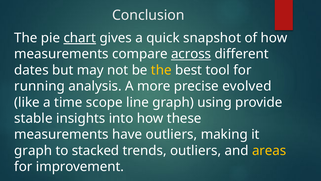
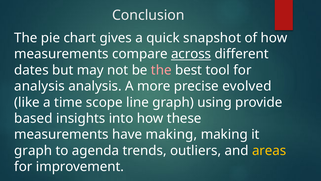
chart underline: present -> none
the at (161, 70) colour: yellow -> pink
running at (40, 86): running -> analysis
stable: stable -> based
have outliers: outliers -> making
stacked: stacked -> agenda
